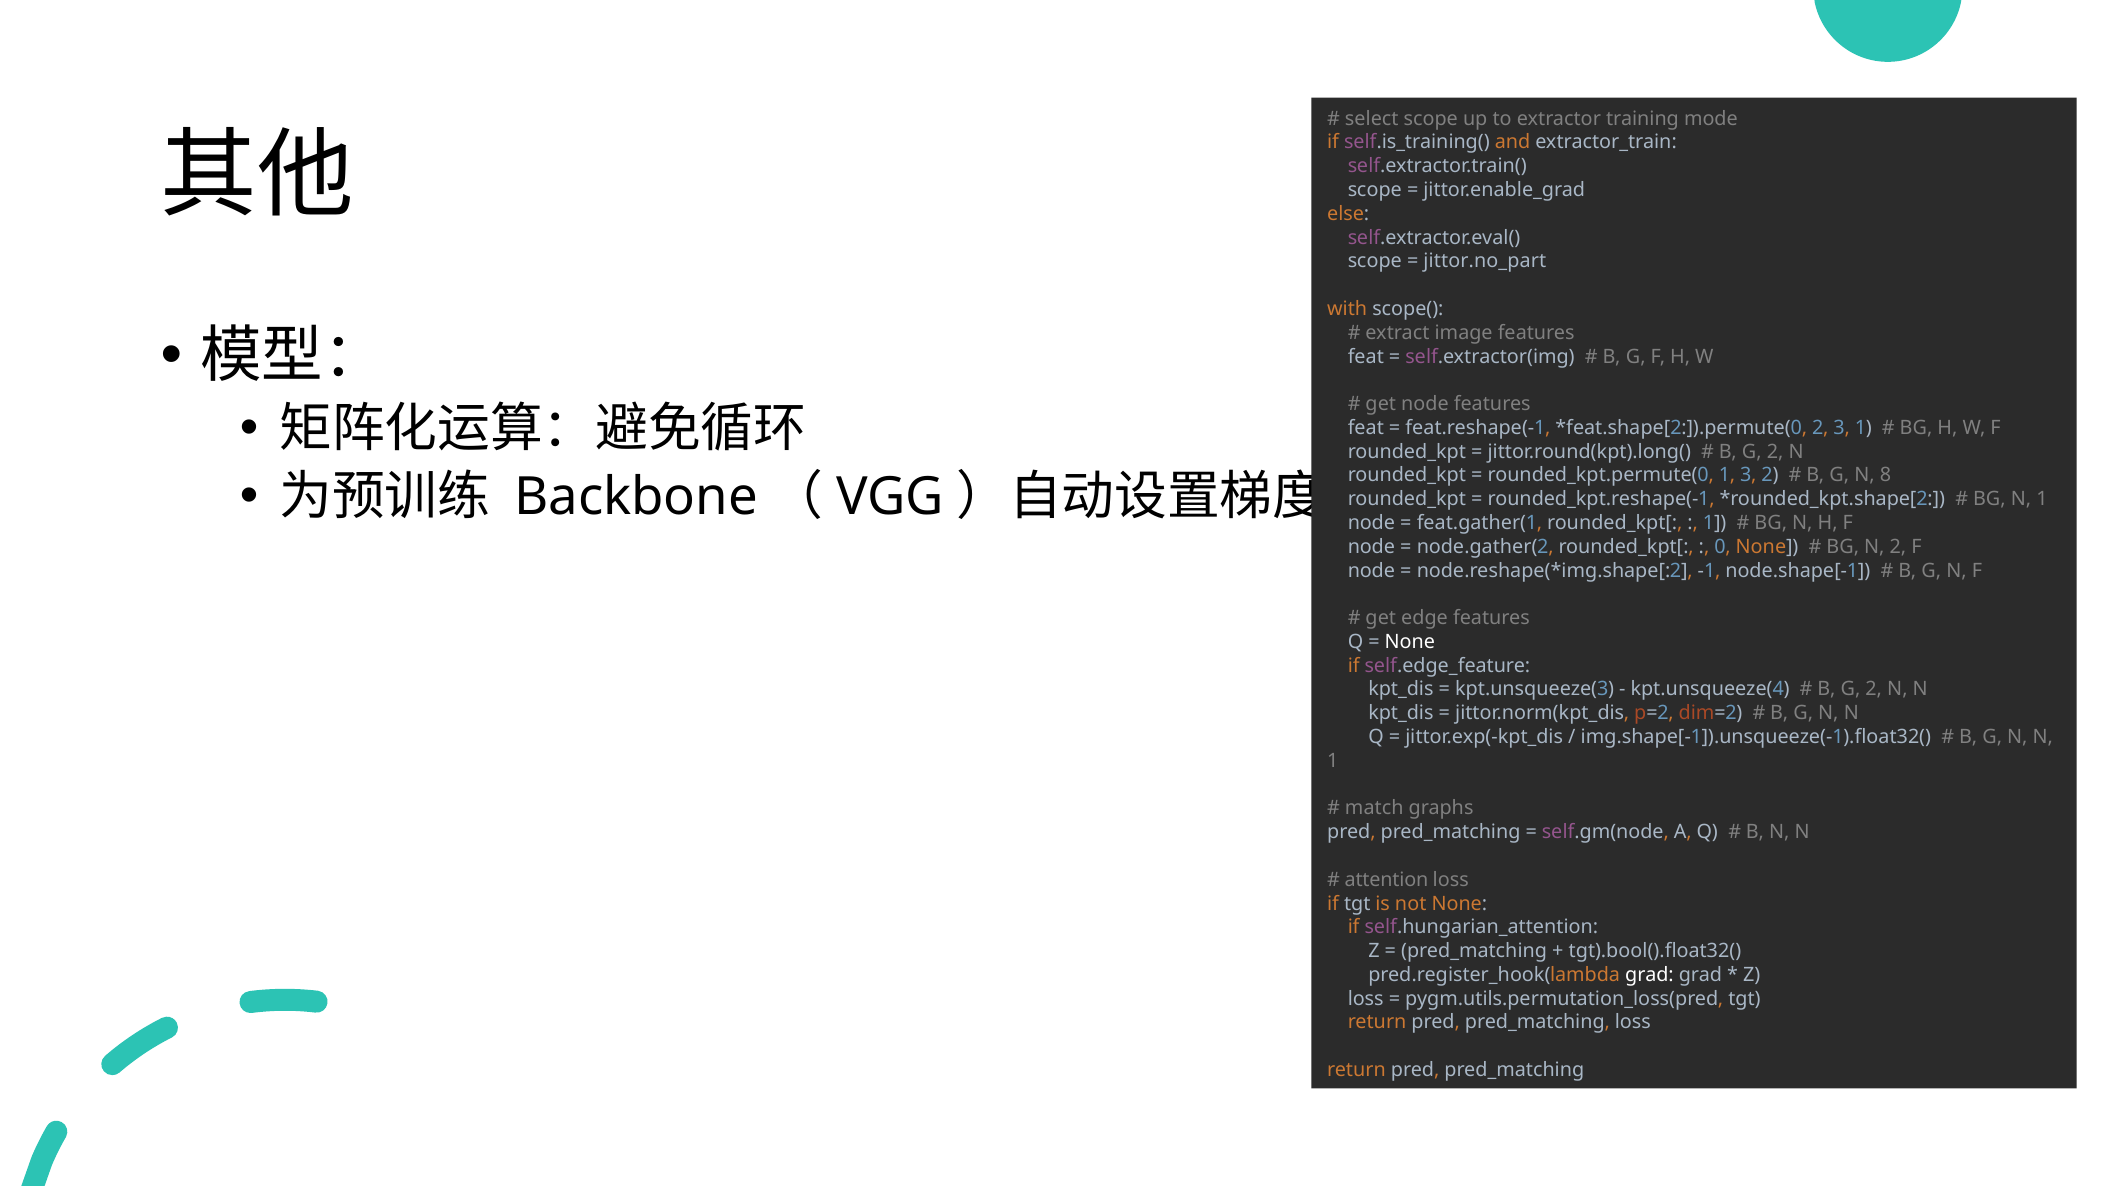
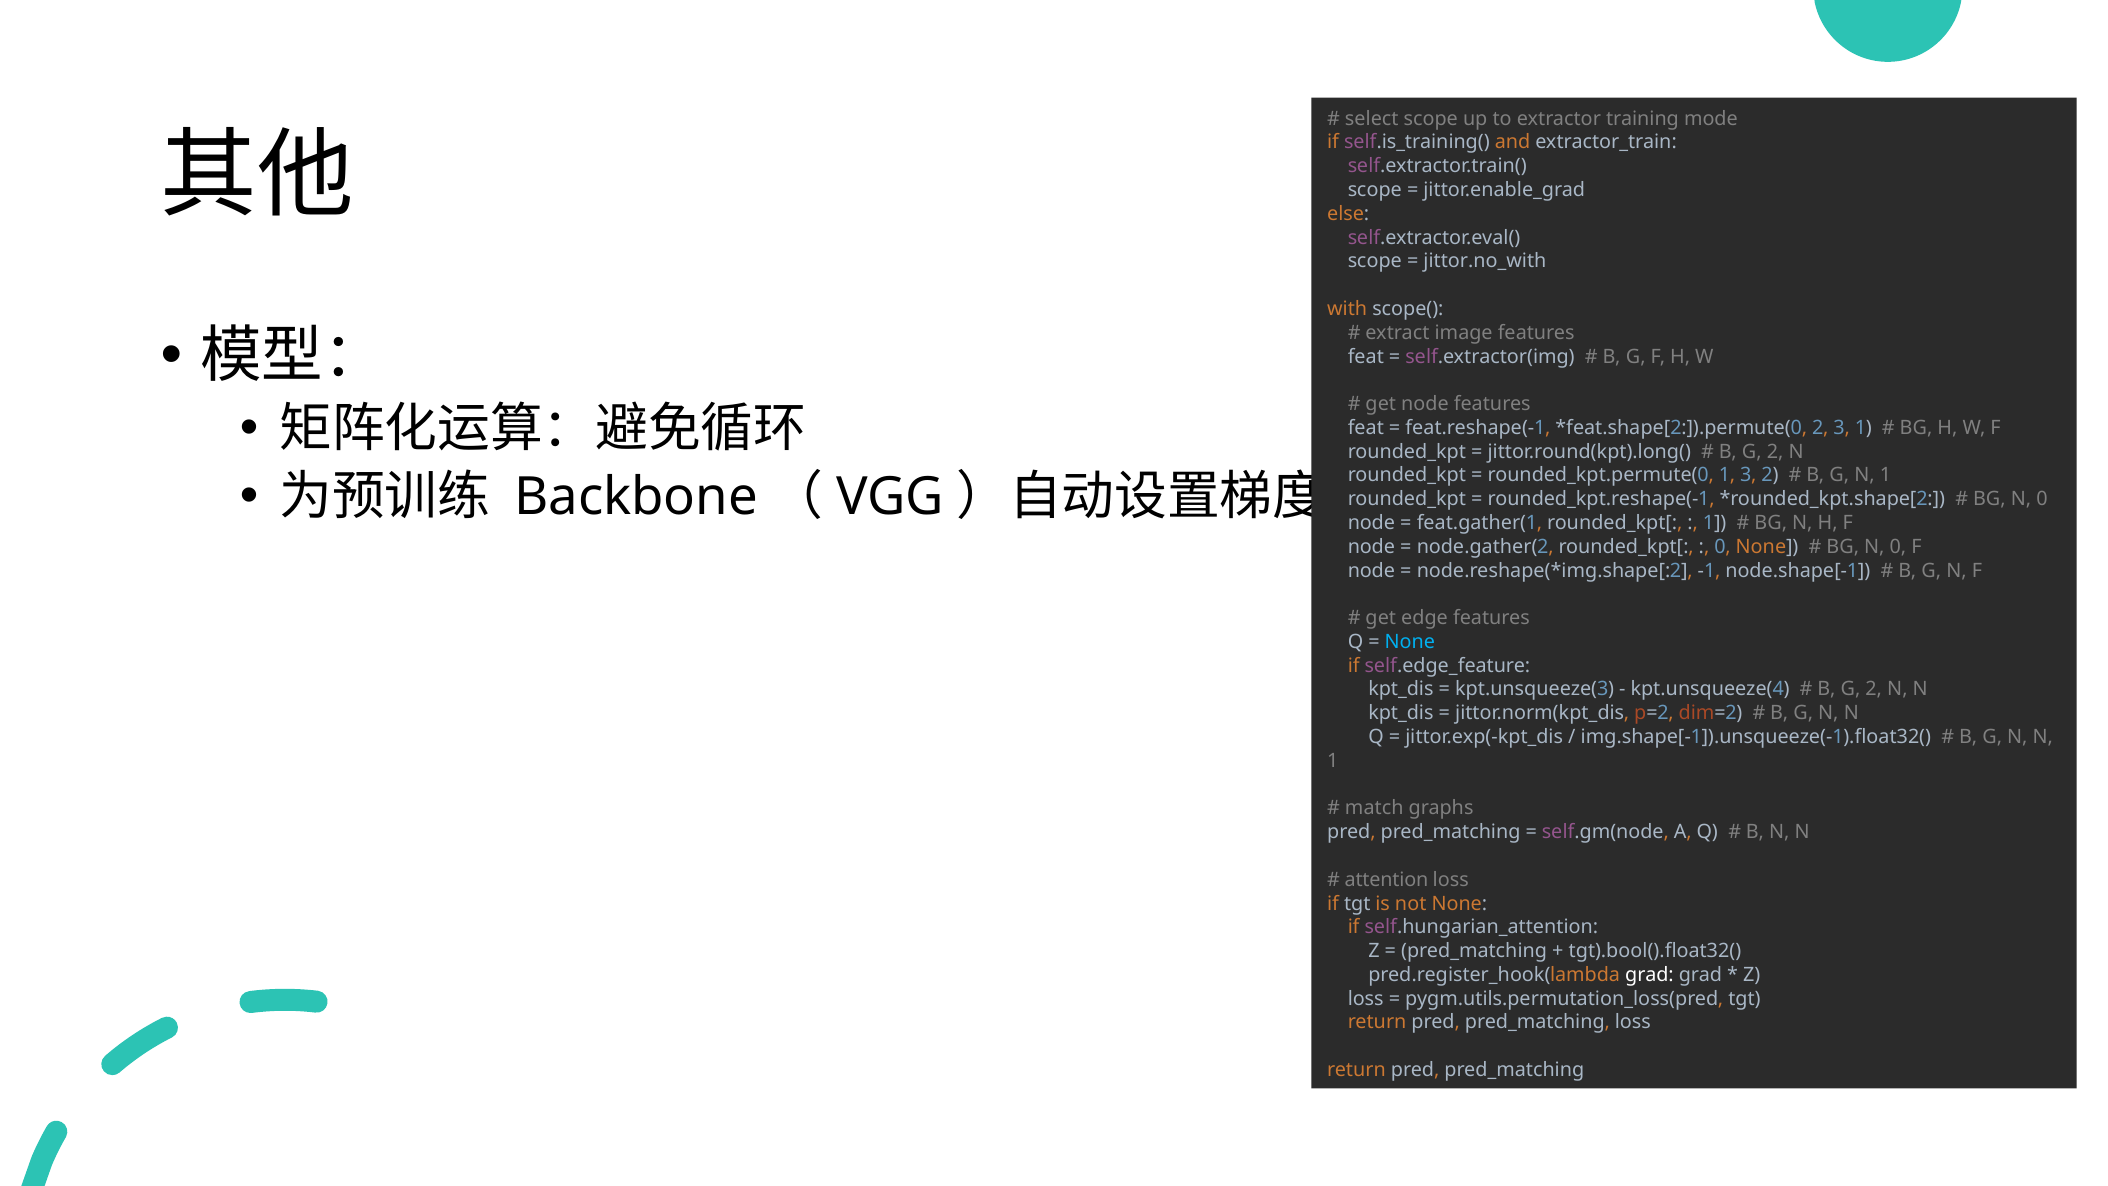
jittor.no_part: jittor.no_part -> jittor.no_with
G N 8: 8 -> 1
1 at (2042, 499): 1 -> 0
2 at (1898, 547): 2 -> 0
None at (1410, 642) colour: white -> light blue
